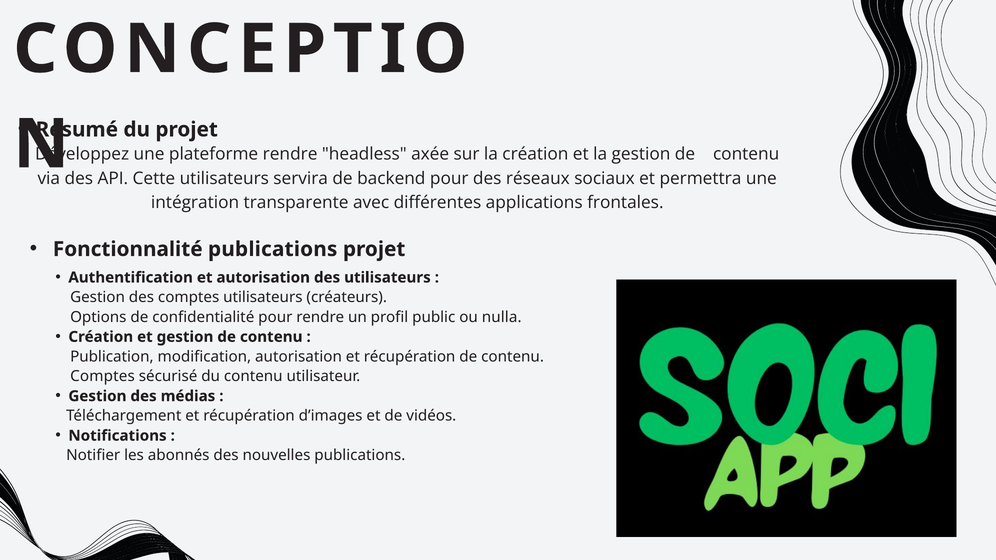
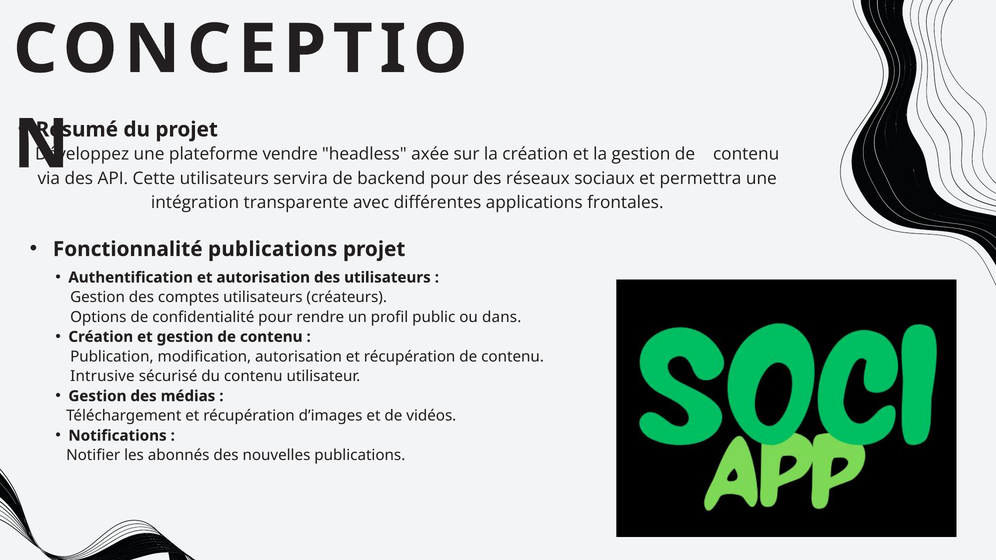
plateforme rendre: rendre -> vendre
nulla: nulla -> dans
Comptes at (102, 377): Comptes -> Intrusive
